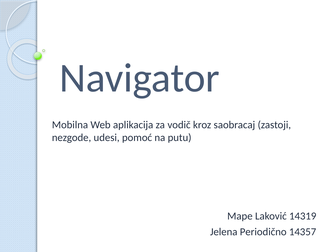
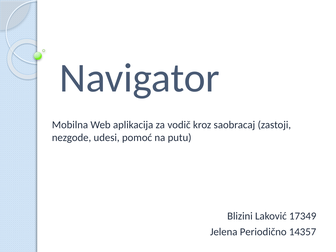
Mape: Mape -> Blizini
14319: 14319 -> 17349
